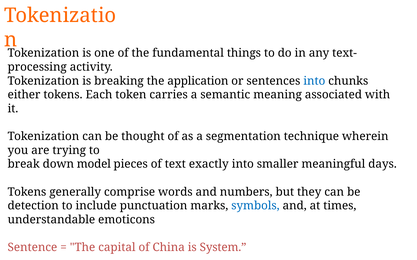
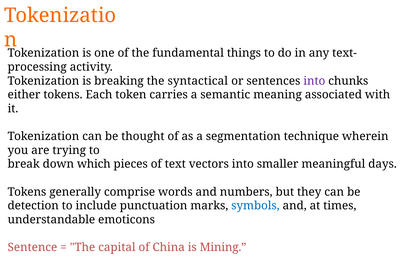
application: application -> syntactical
into at (314, 81) colour: blue -> purple
model: model -> which
exactly: exactly -> vectors
System: System -> Mining
